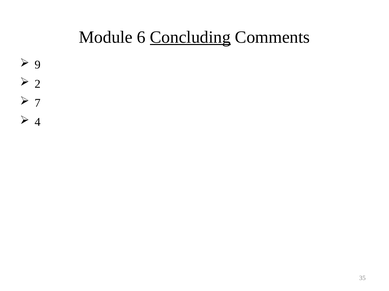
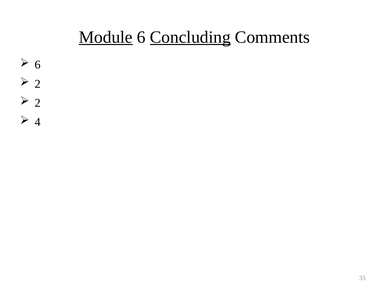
Module underline: none -> present
9 at (38, 65): 9 -> 6
7 at (38, 103): 7 -> 2
